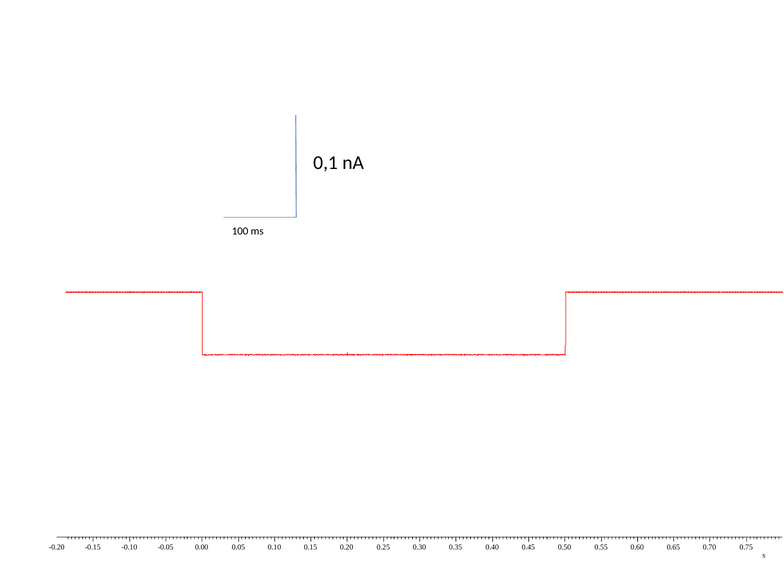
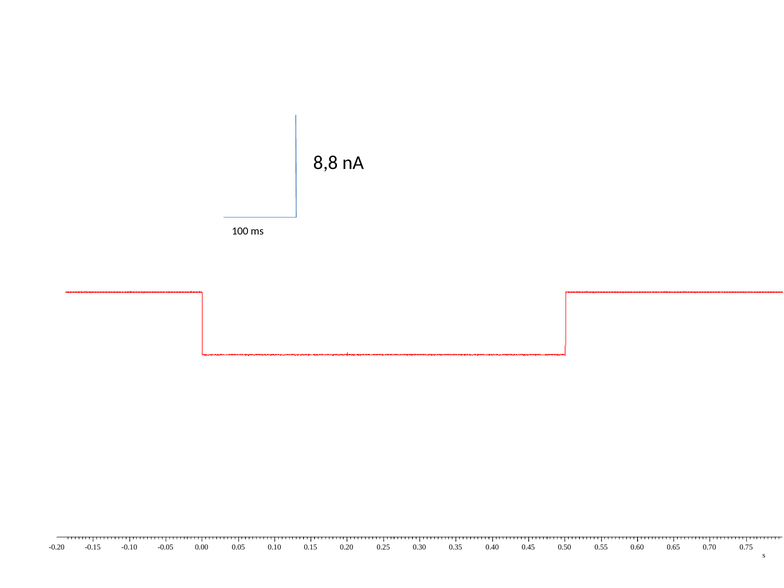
0,1: 0,1 -> 8,8
